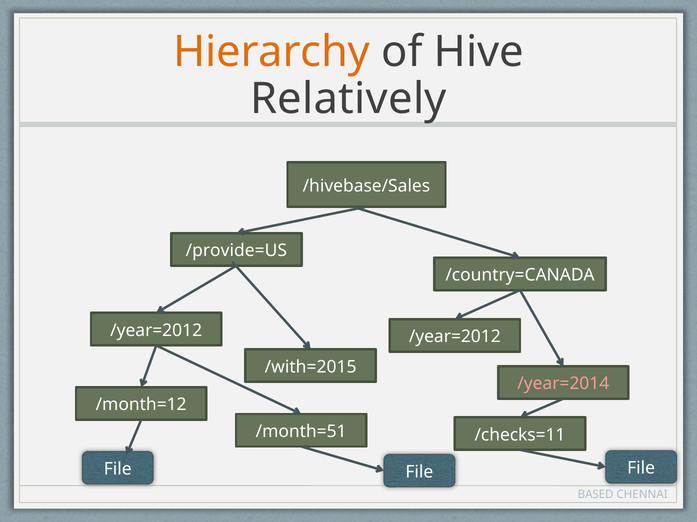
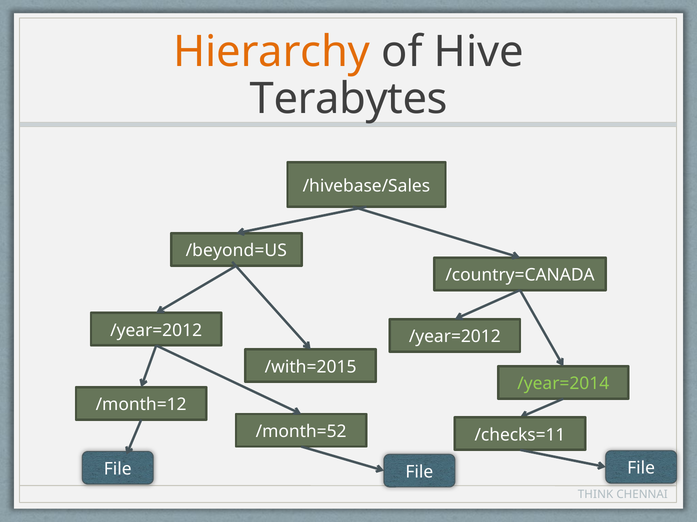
Relatively: Relatively -> Terabytes
/provide=US: /provide=US -> /beyond=US
/year=2014 colour: pink -> light green
/month=51: /month=51 -> /month=52
BASED: BASED -> THINK
